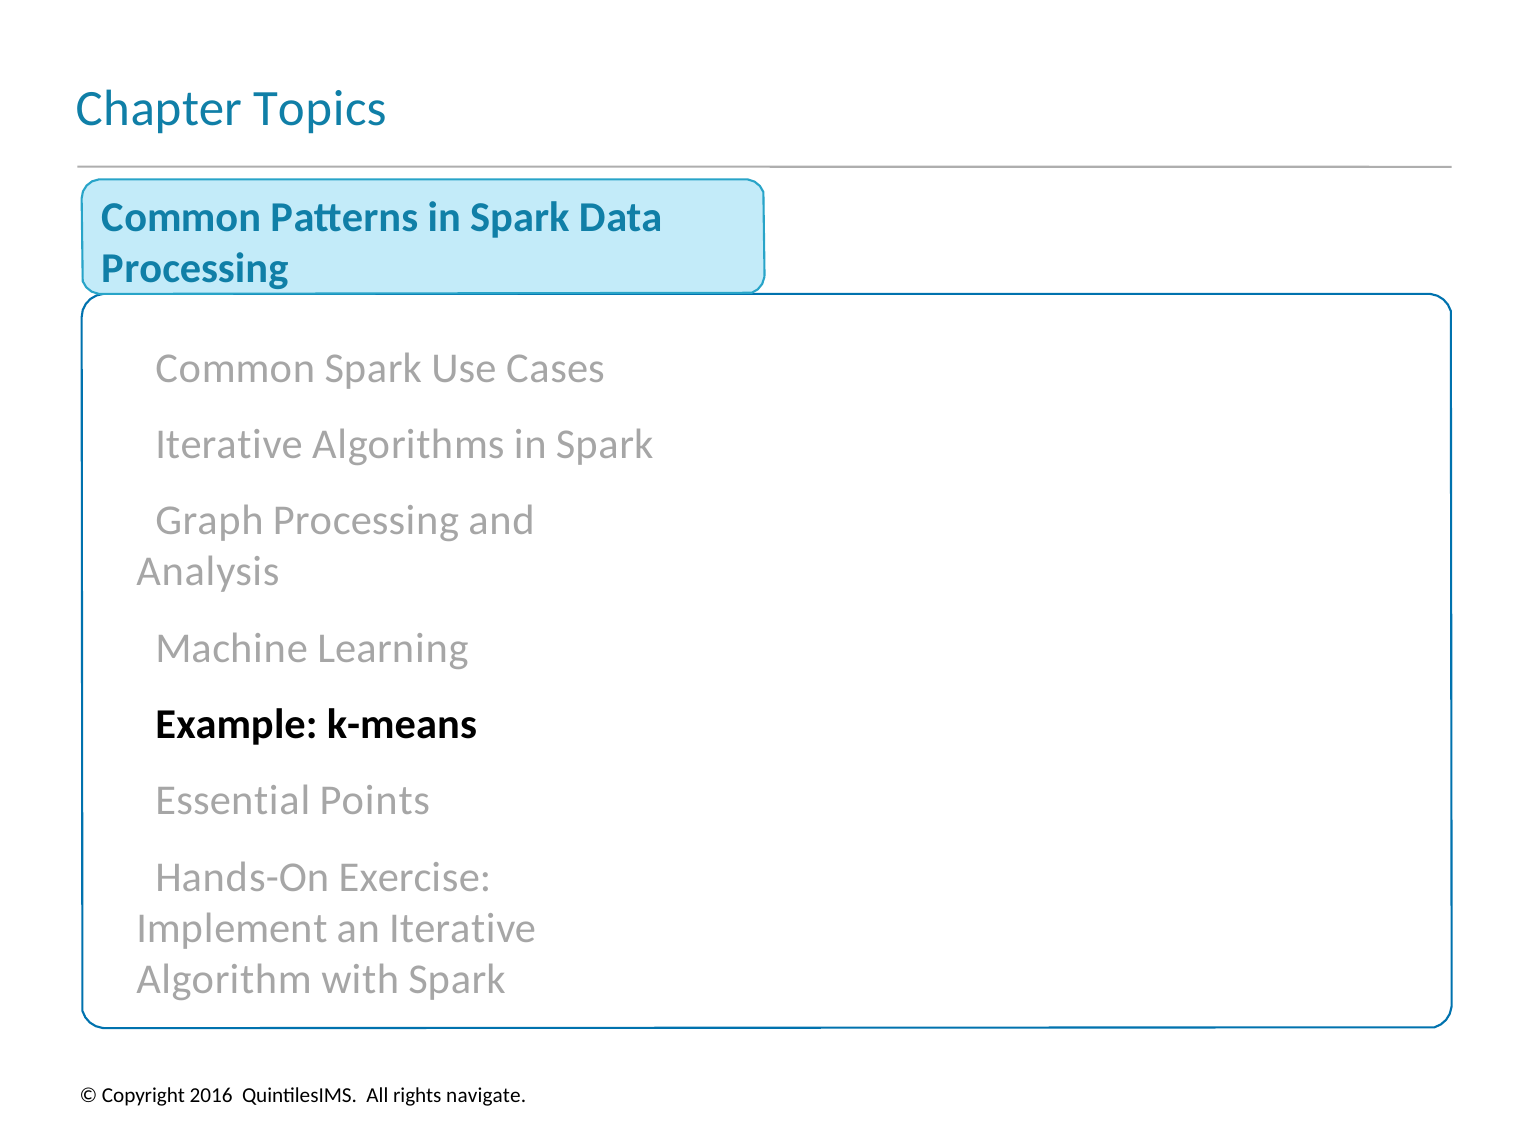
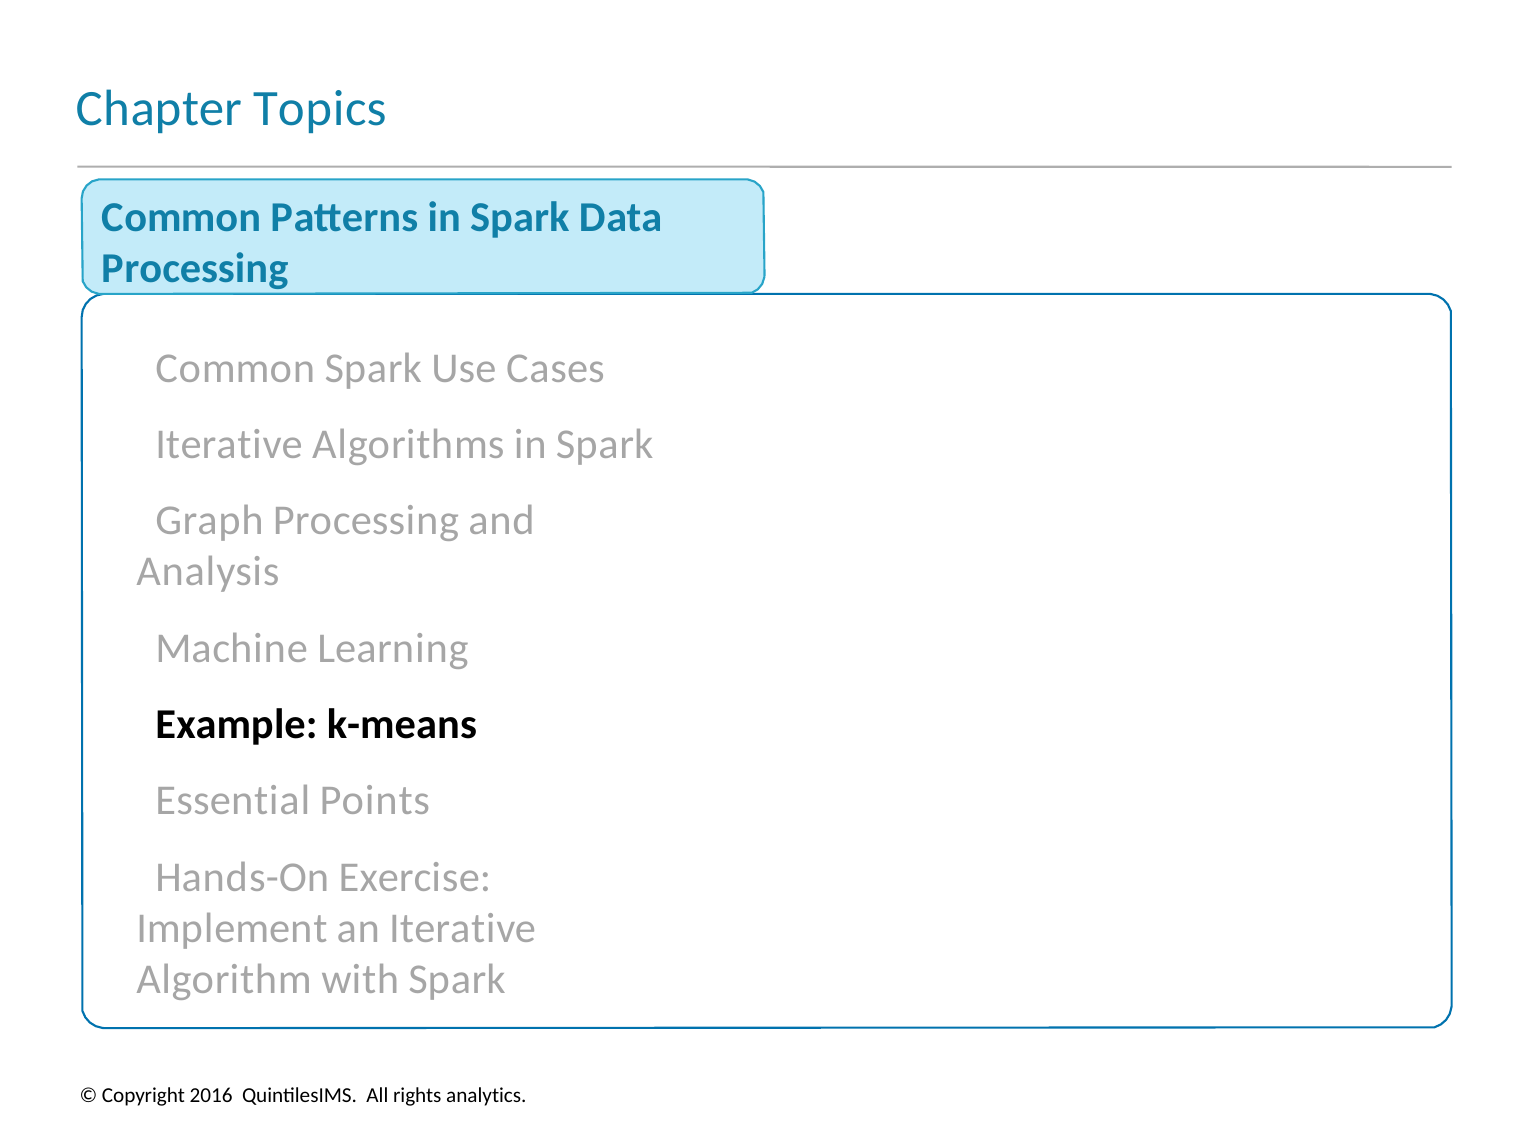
navigate: navigate -> analytics
